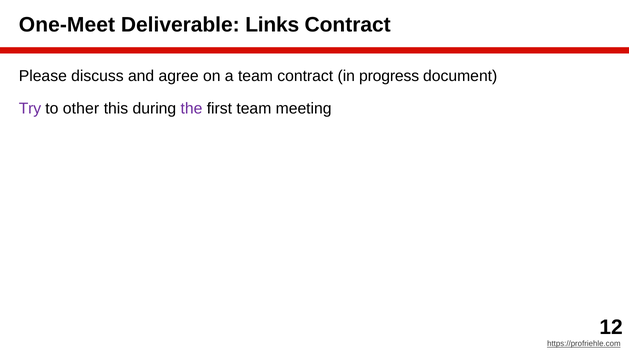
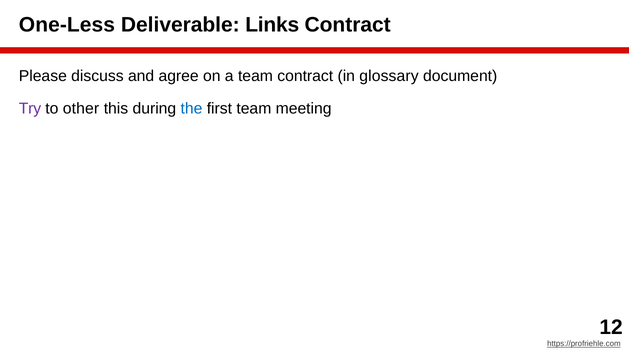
One-Meet: One-Meet -> One-Less
progress: progress -> glossary
the colour: purple -> blue
